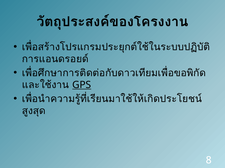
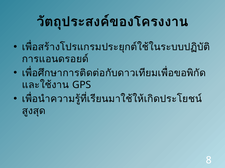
GPS underline: present -> none
